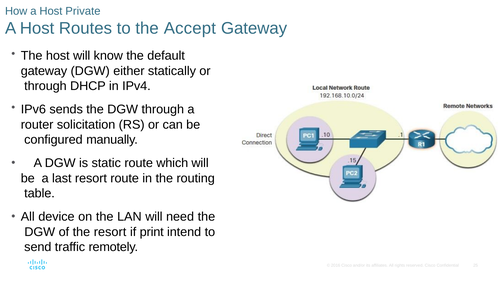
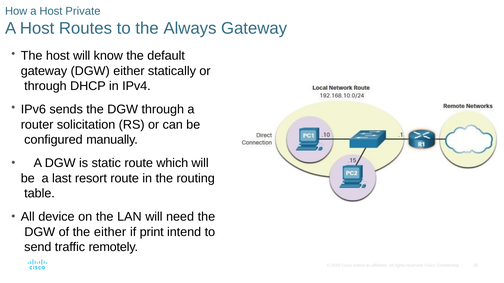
Accept: Accept -> Always
the resort: resort -> either
